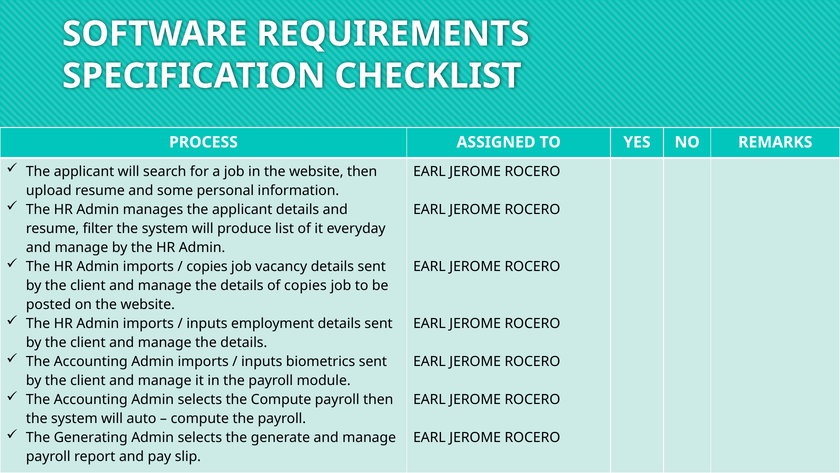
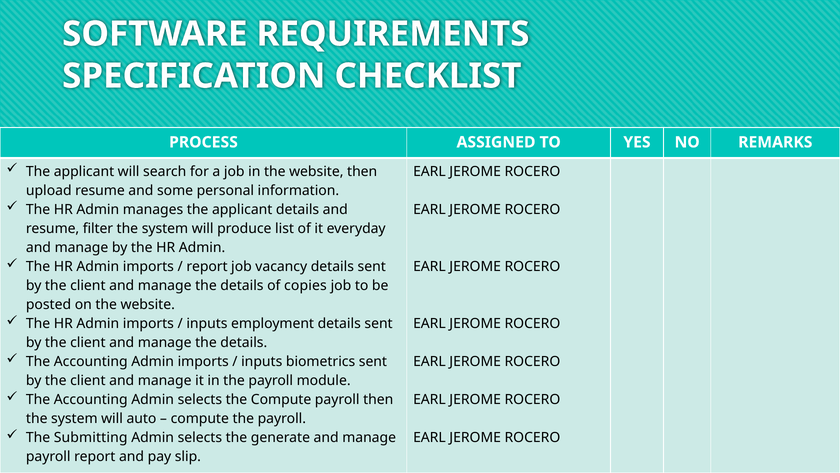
copies at (207, 266): copies -> report
Generating: Generating -> Submitting
